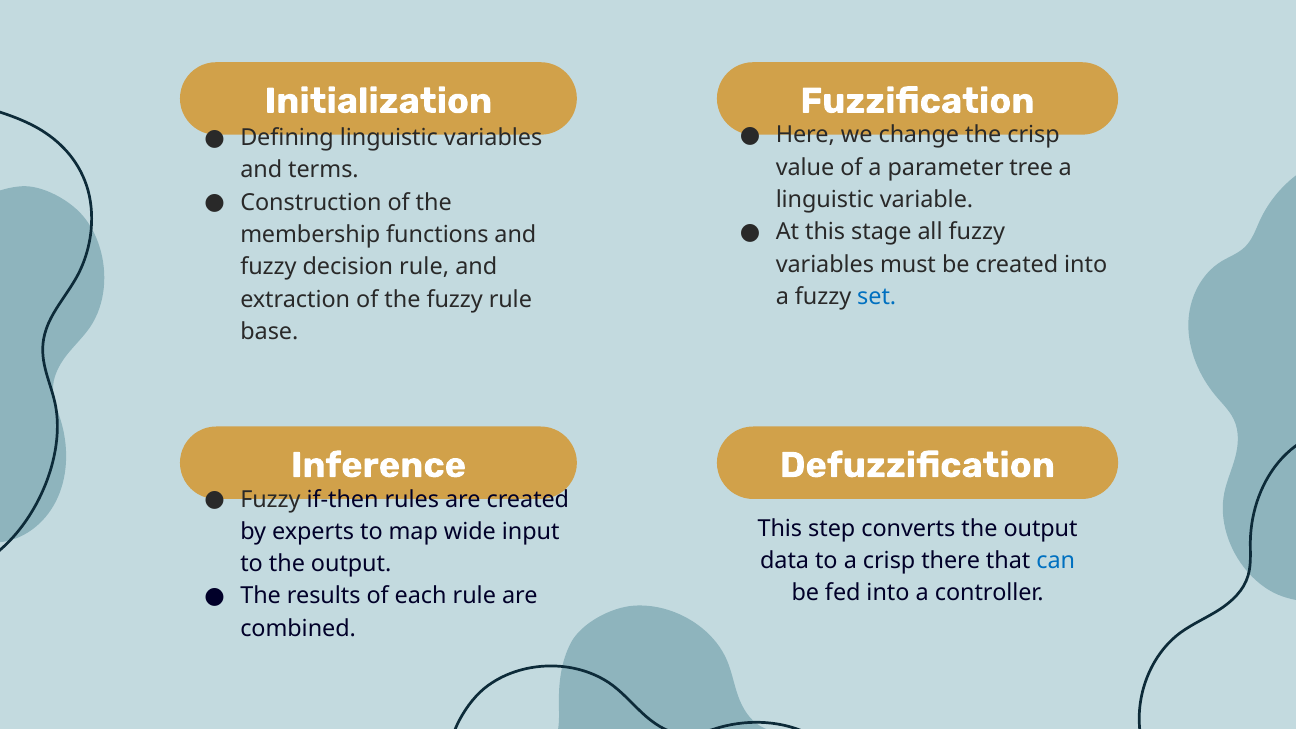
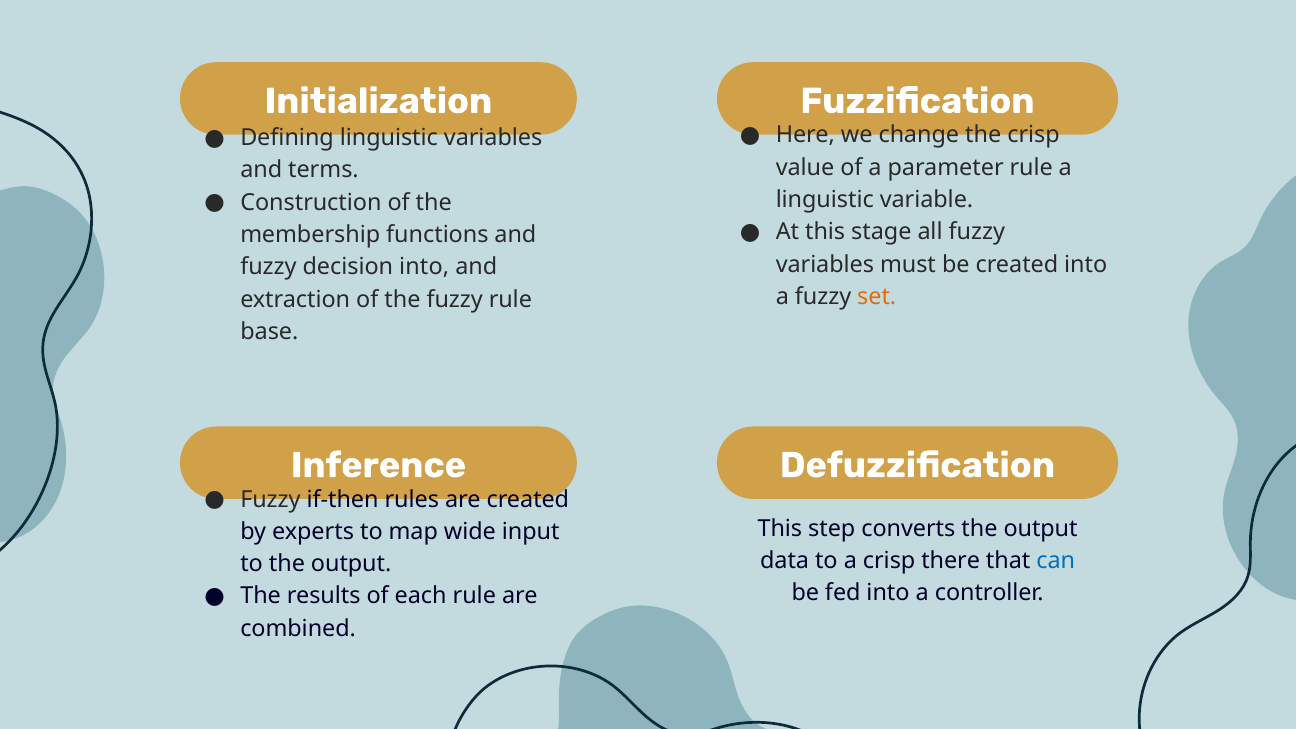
parameter tree: tree -> rule
decision rule: rule -> into
set colour: blue -> orange
